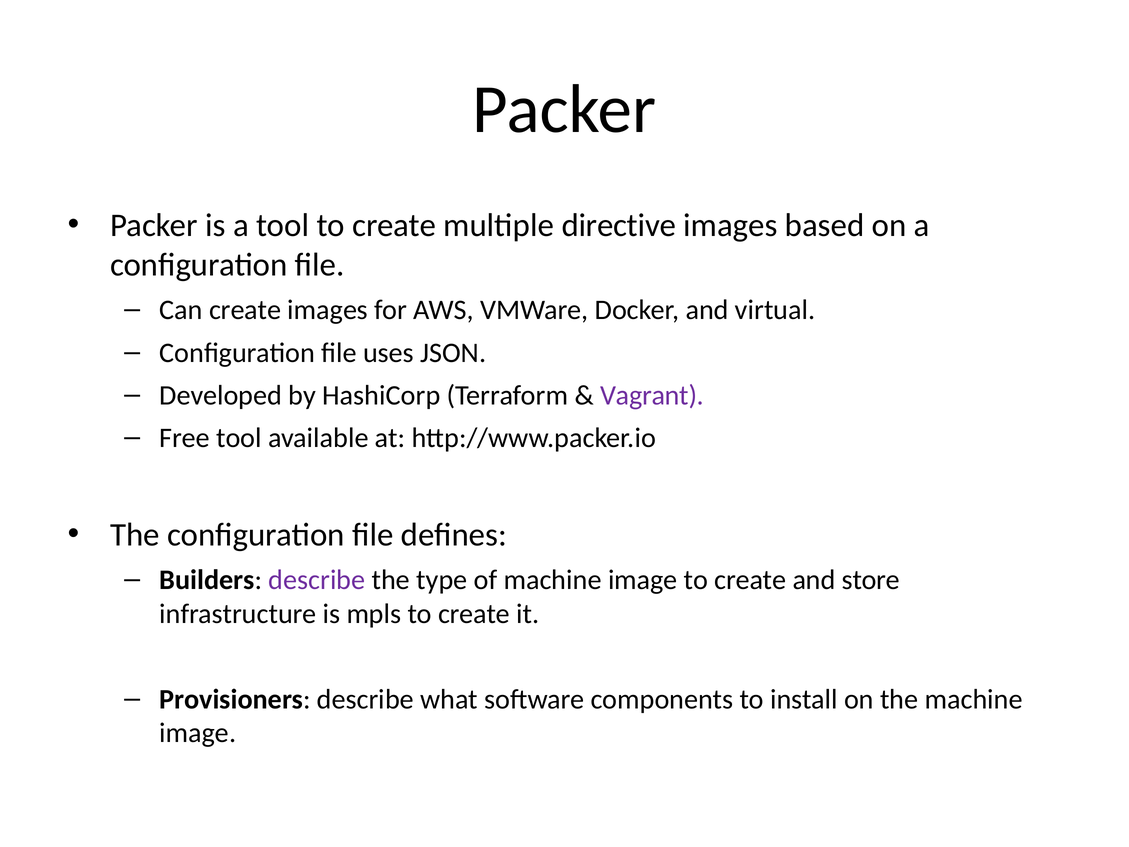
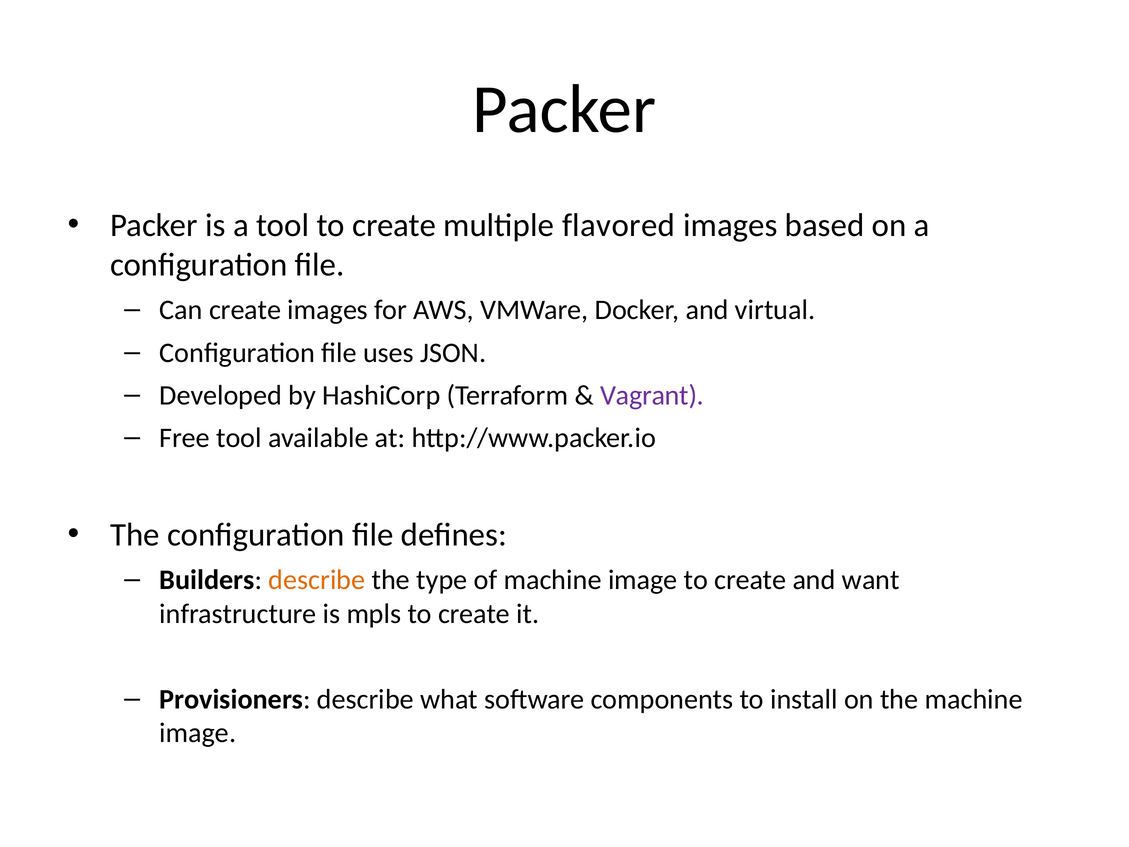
directive: directive -> flavored
describe at (317, 580) colour: purple -> orange
store: store -> want
